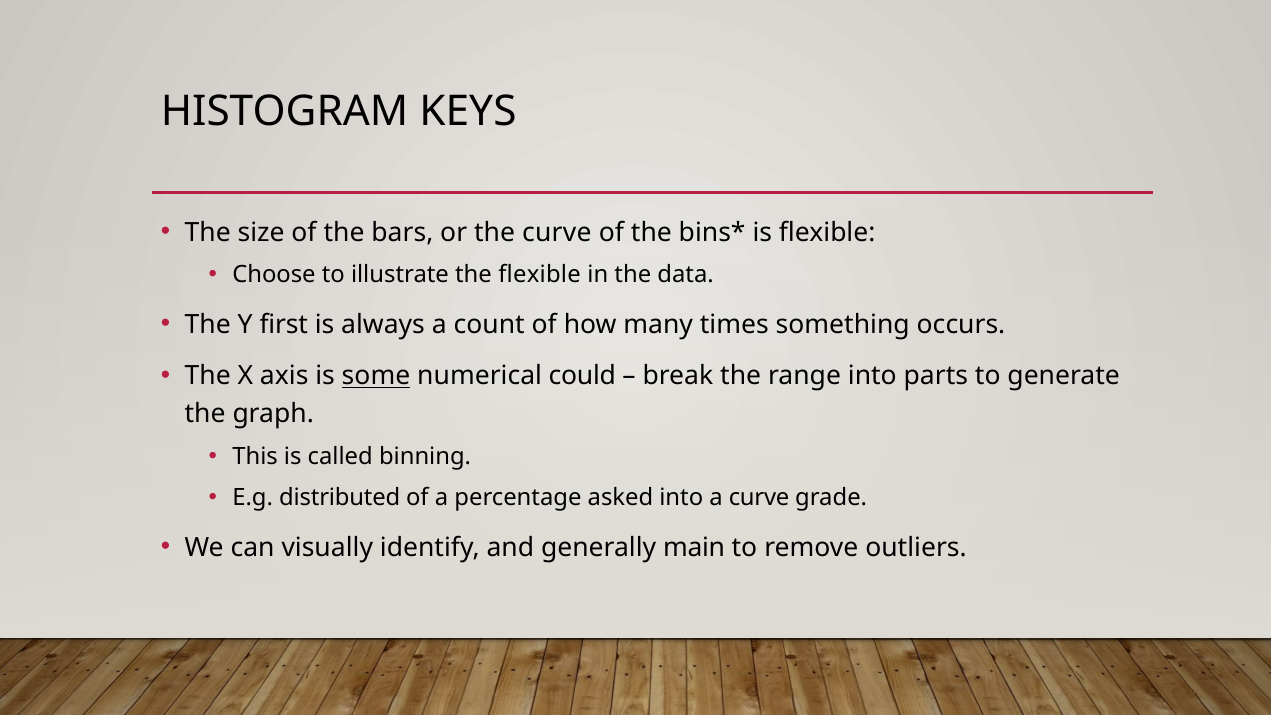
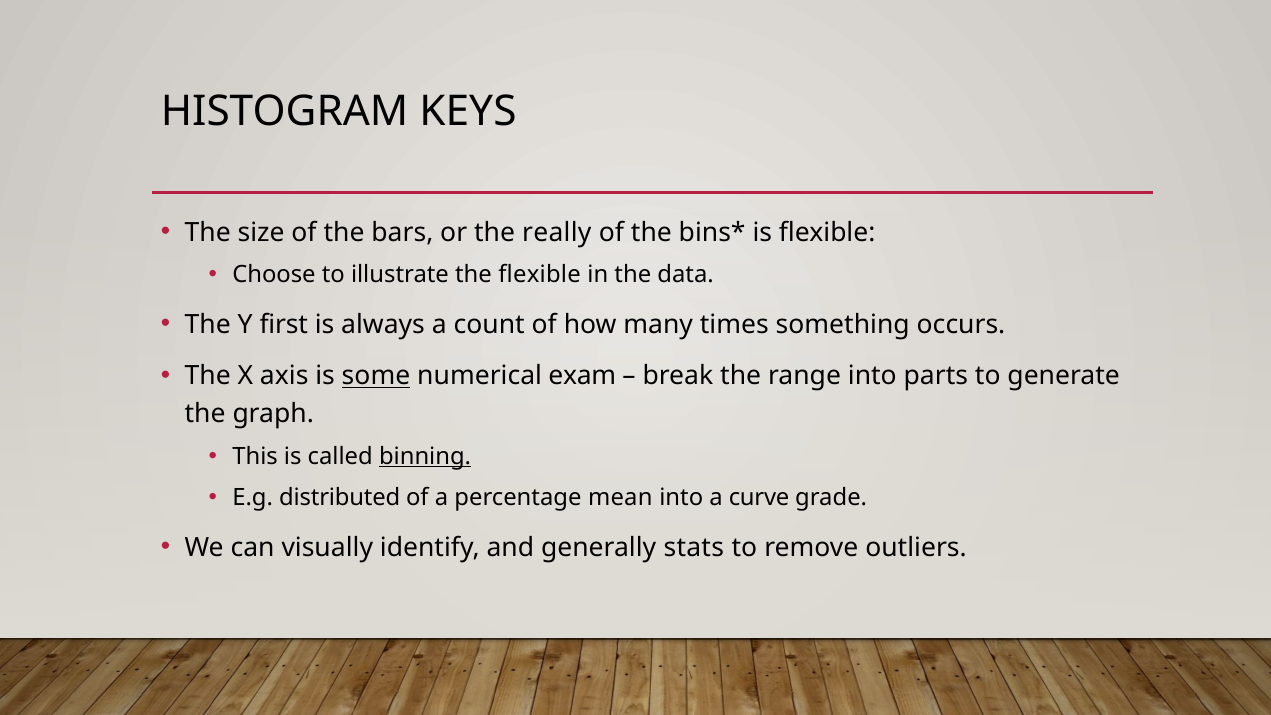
the curve: curve -> really
could: could -> exam
binning underline: none -> present
asked: asked -> mean
main: main -> stats
